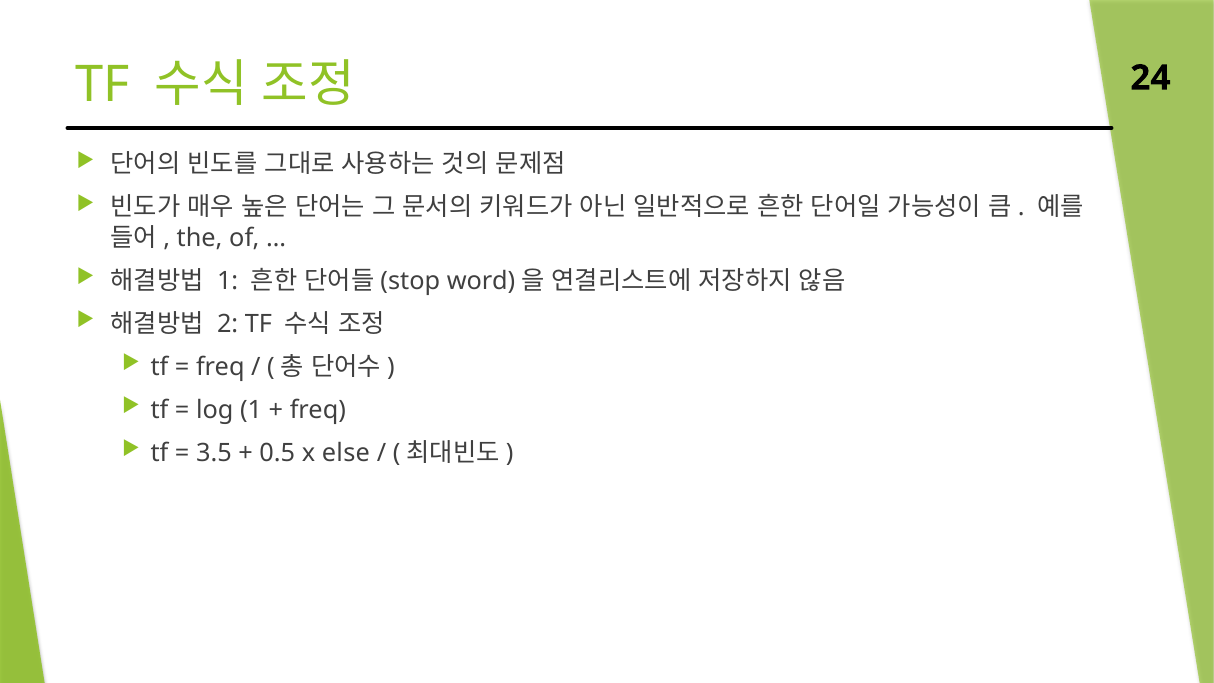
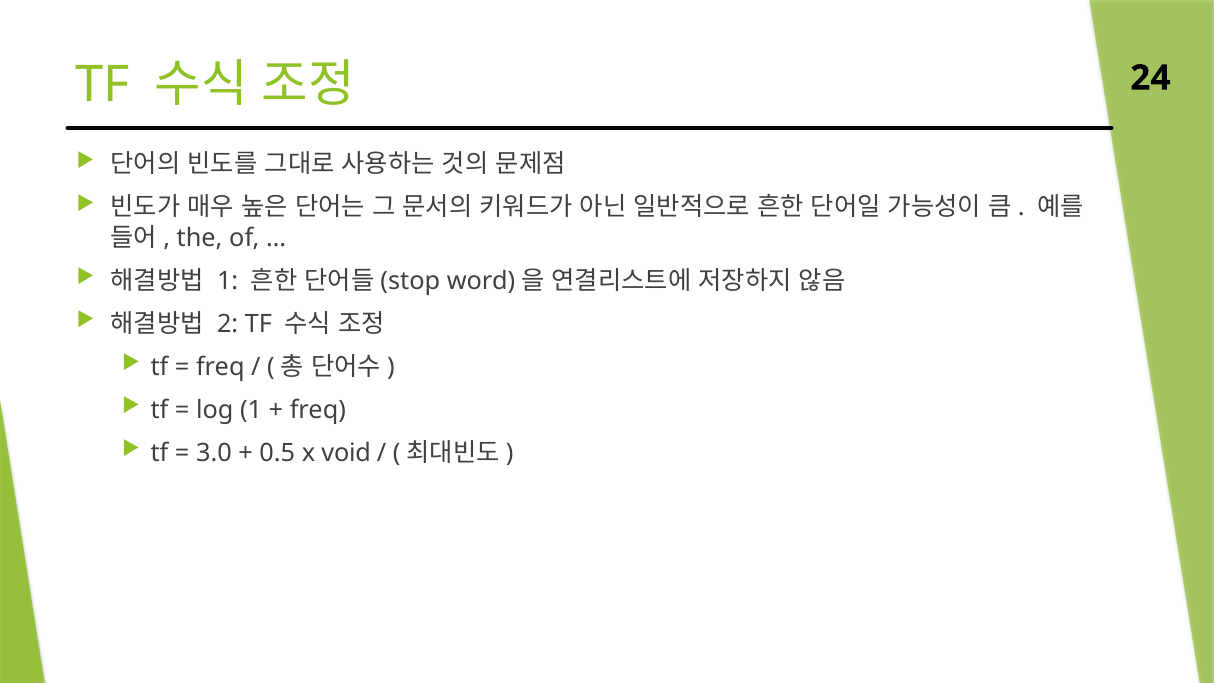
3.5: 3.5 -> 3.0
else: else -> void
